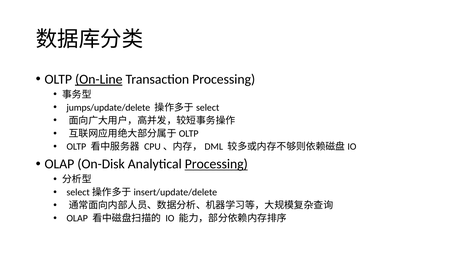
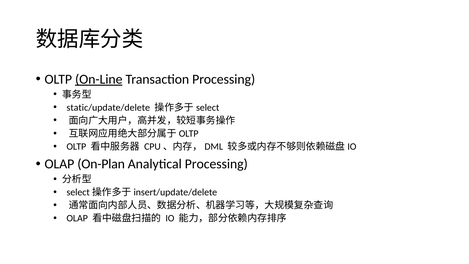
jumps/update/delete: jumps/update/delete -> static/update/delete
On-Disk: On-Disk -> On-Plan
Processing at (216, 164) underline: present -> none
